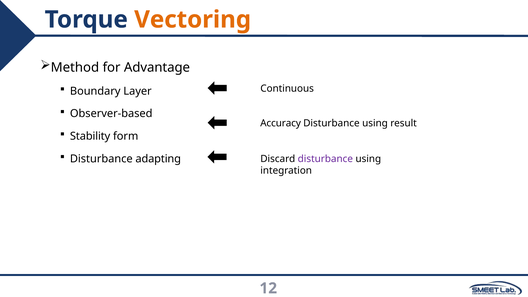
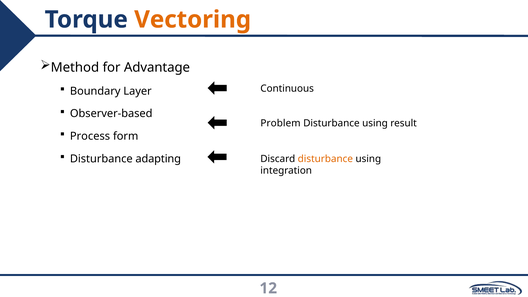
Accuracy: Accuracy -> Problem
Stability: Stability -> Process
disturbance at (325, 159) colour: purple -> orange
